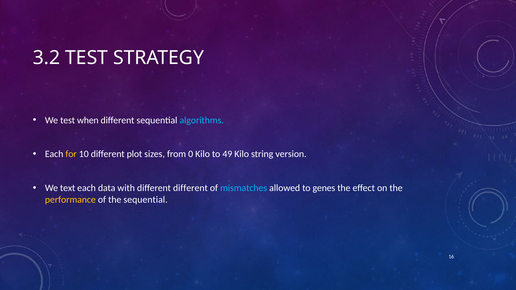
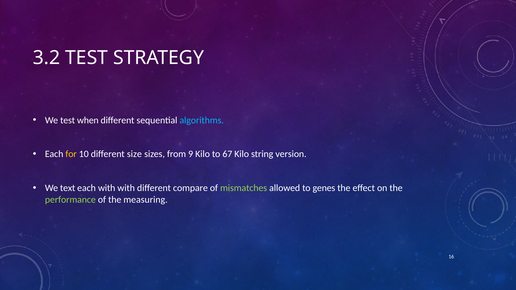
plot: plot -> size
0: 0 -> 9
49: 49 -> 67
each data: data -> with
different different: different -> compare
mismatches colour: light blue -> light green
performance colour: yellow -> light green
the sequential: sequential -> measuring
